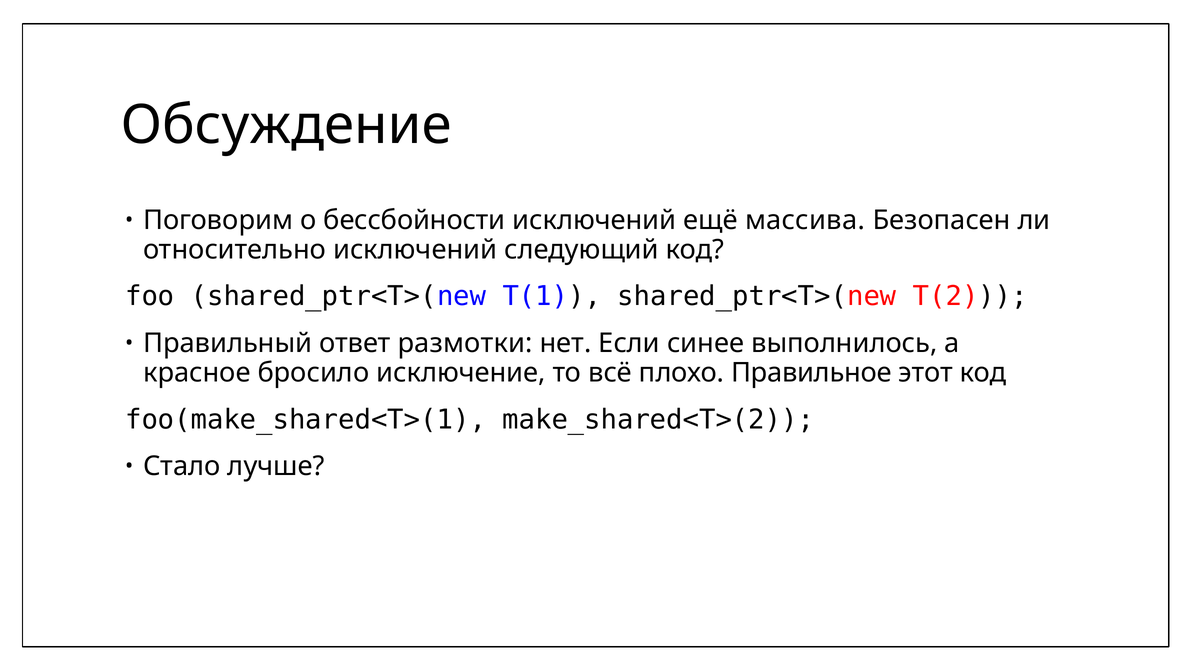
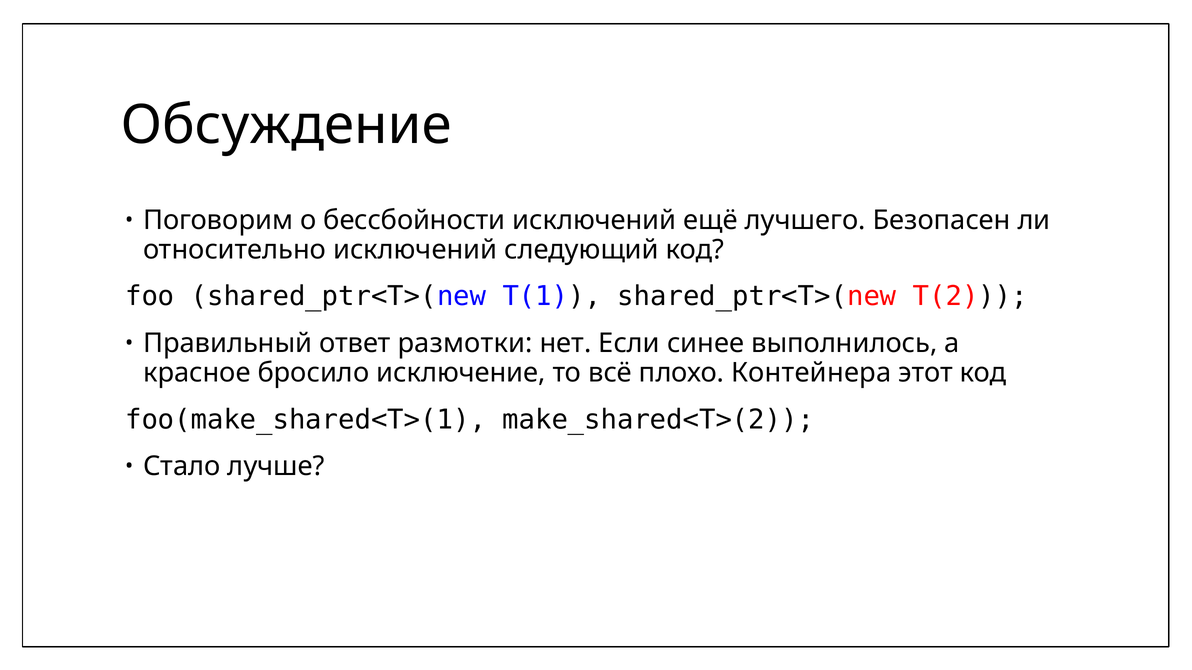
массива: массива -> лучшего
Правильное: Правильное -> Контейнера
